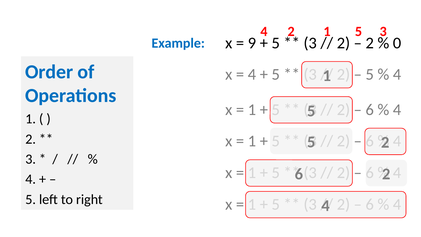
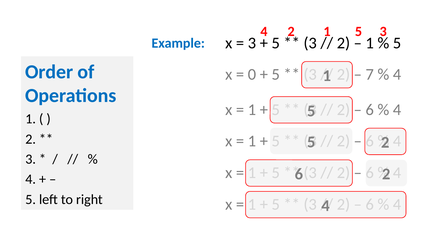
9 at (252, 43): 9 -> 3
2 at (370, 43): 2 -> 1
0 at (397, 43): 0 -> 5
4 at (252, 75): 4 -> 0
5 at (370, 75): 5 -> 7
